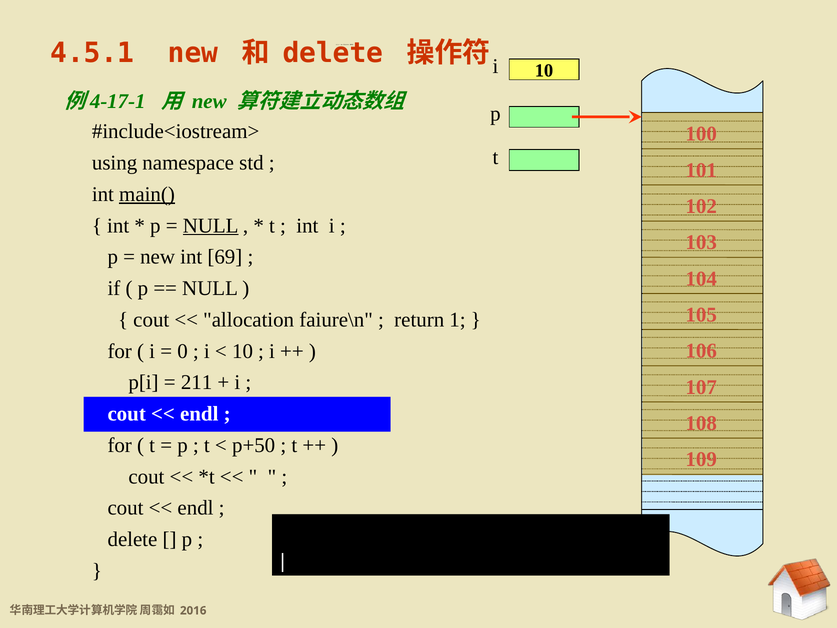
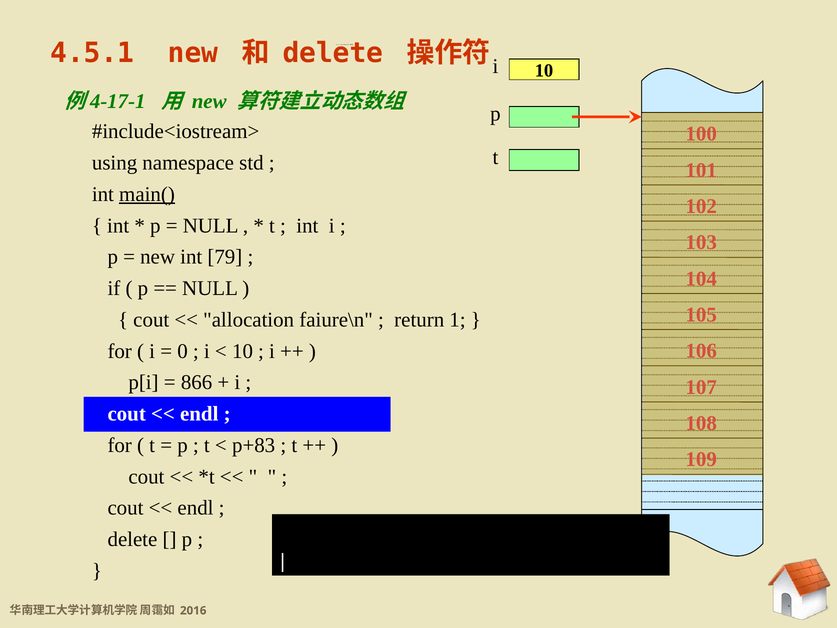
NULL at (211, 226) underline: present -> none
69: 69 -> 79
211: 211 -> 866
p+50: p+50 -> p+83
